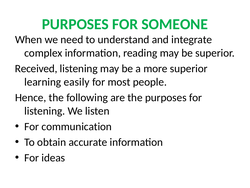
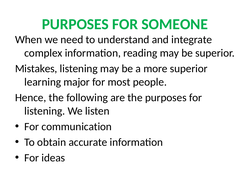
Received: Received -> Mistakes
easily: easily -> major
